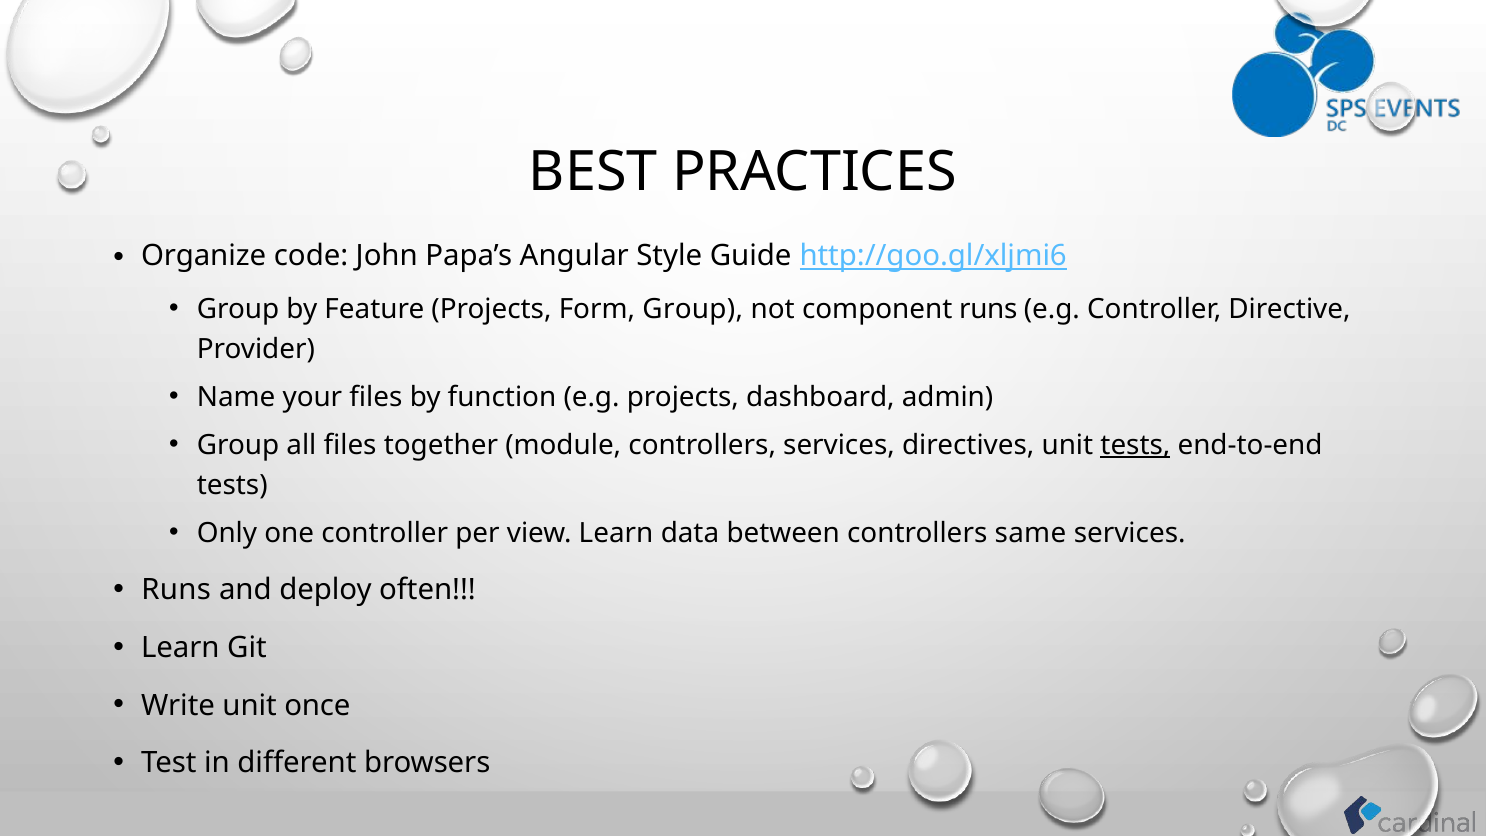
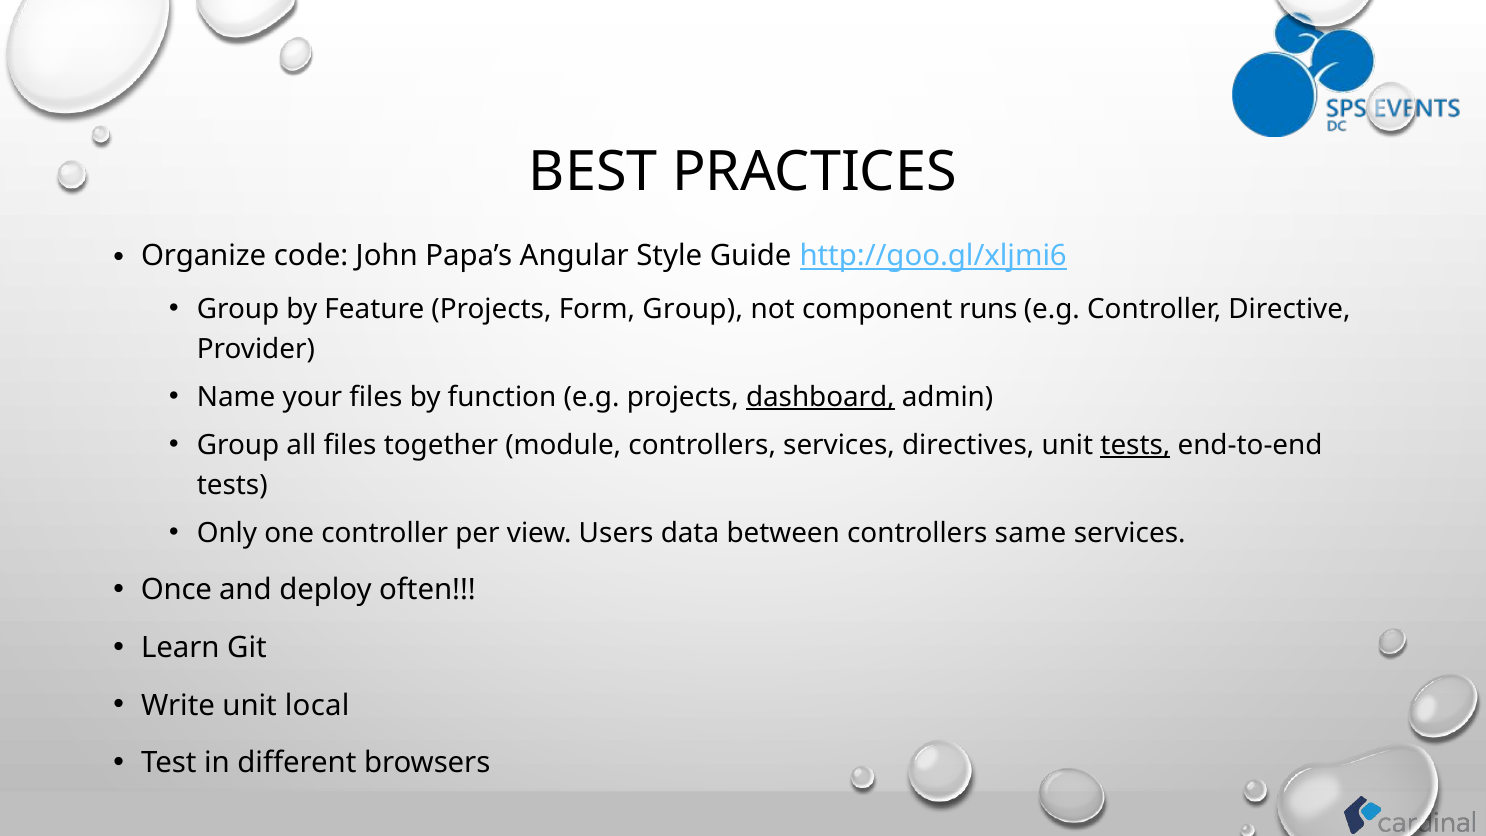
dashboard underline: none -> present
view Learn: Learn -> Users
Runs at (176, 590): Runs -> Once
once: once -> local
